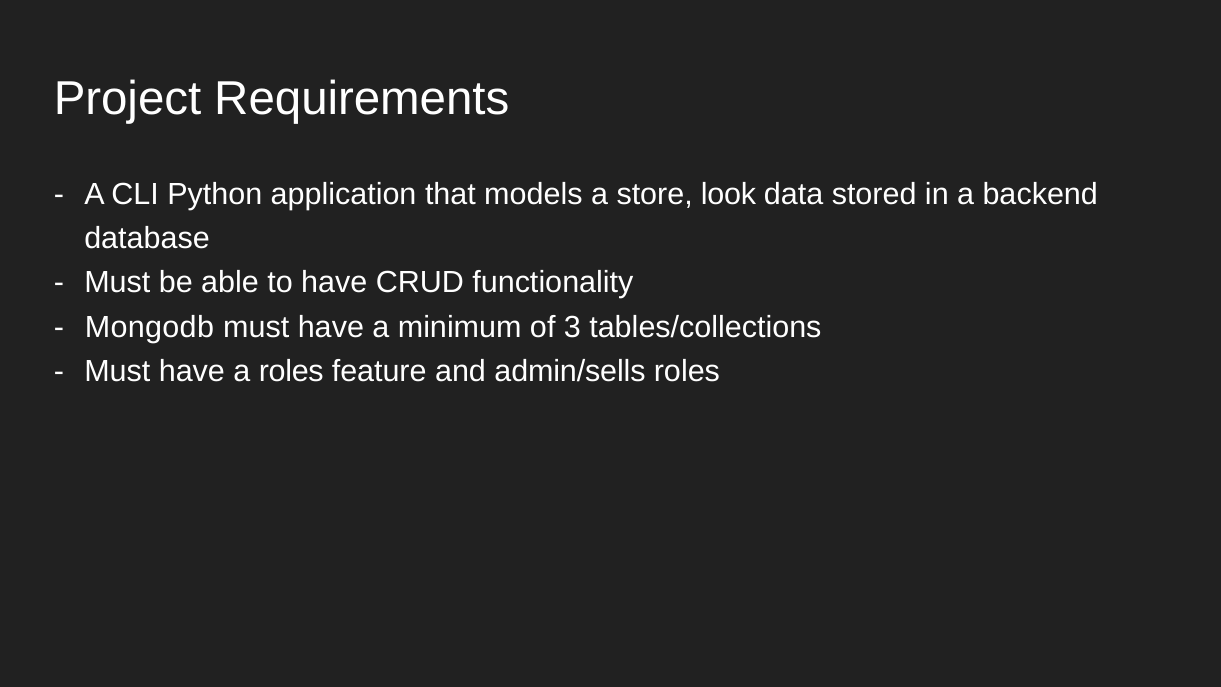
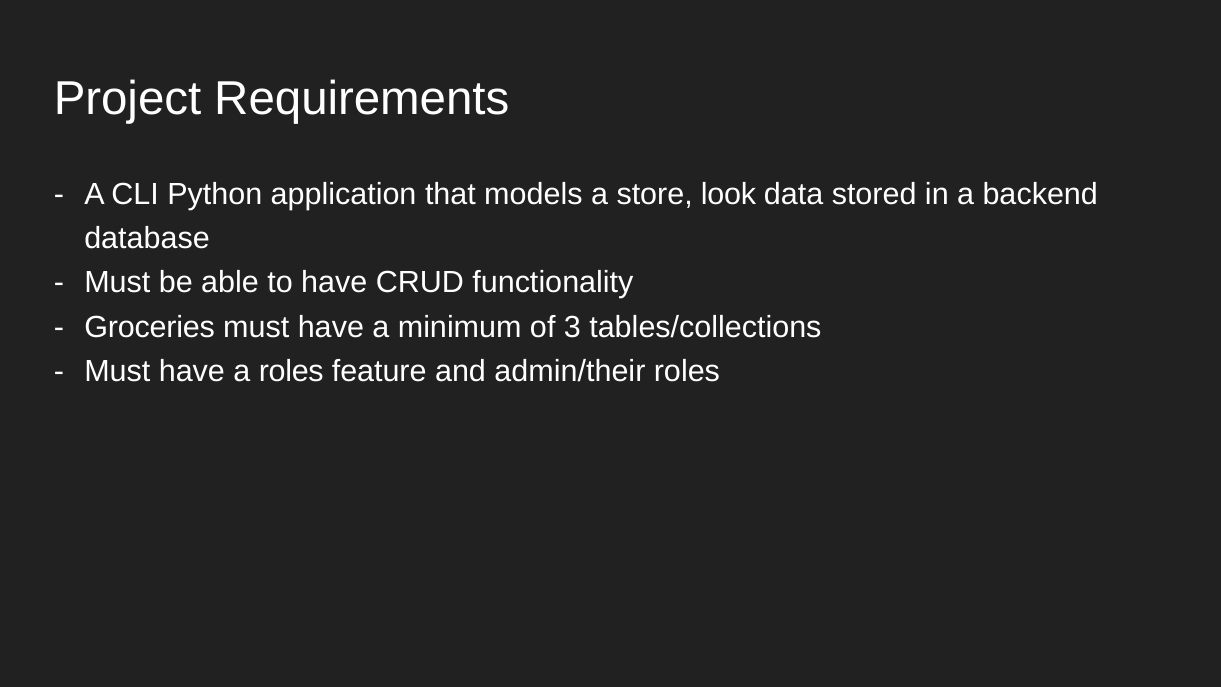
Mongodb: Mongodb -> Groceries
admin/sells: admin/sells -> admin/their
